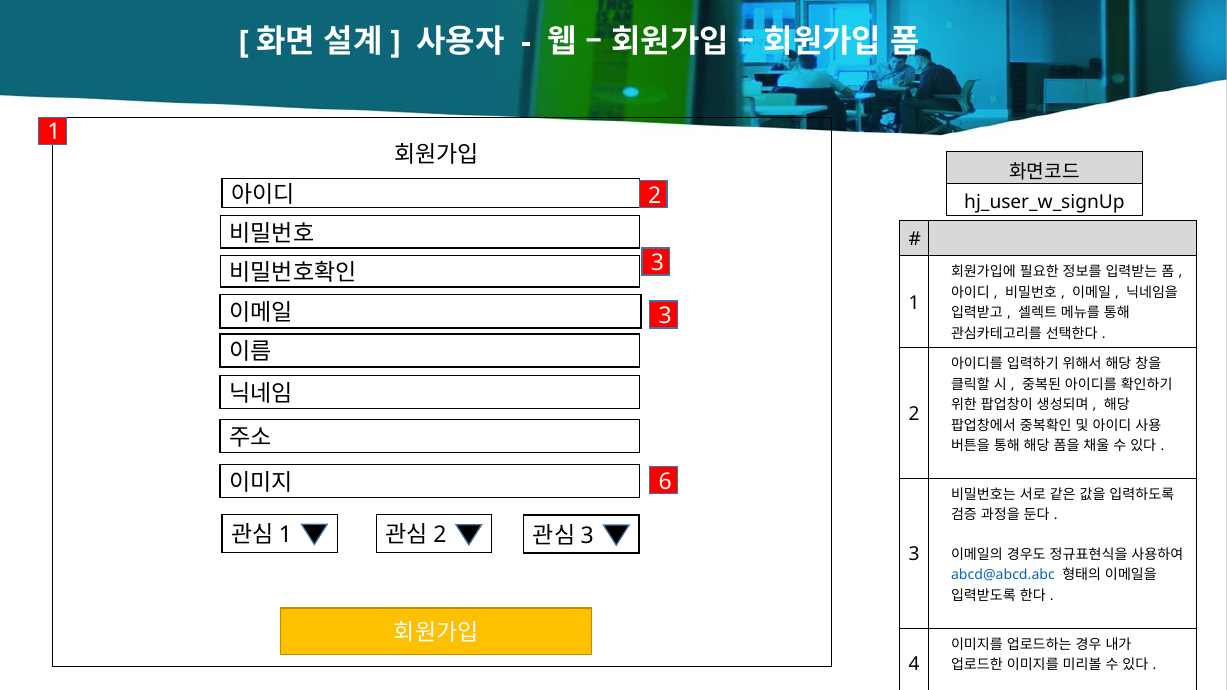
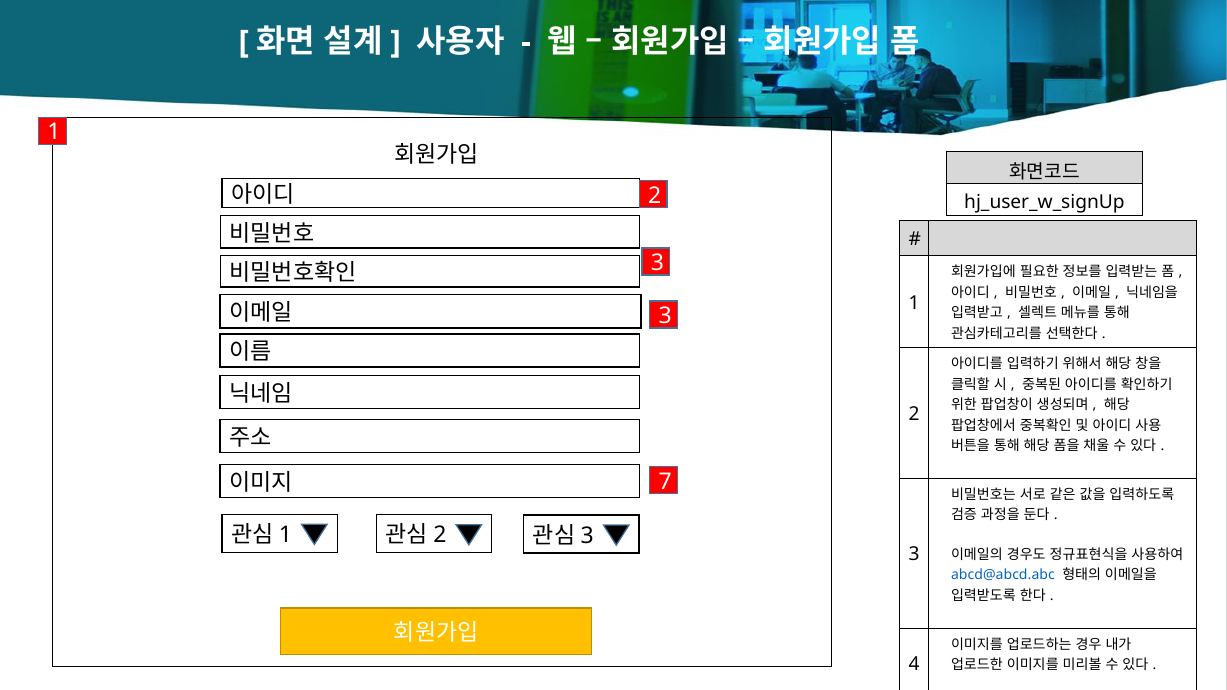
6: 6 -> 7
